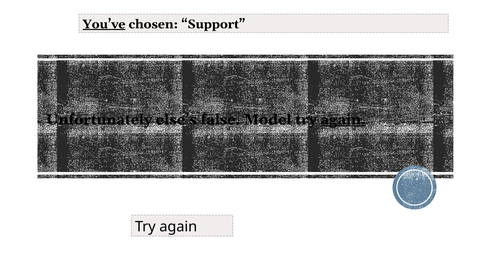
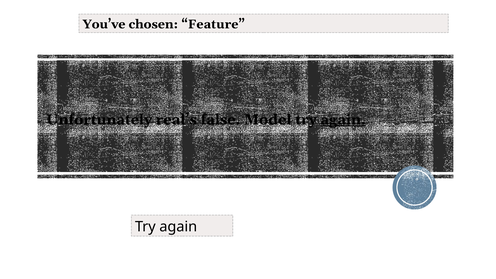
You’ve underline: present -> none
Support: Support -> Feature
else’s: else’s -> real’s
